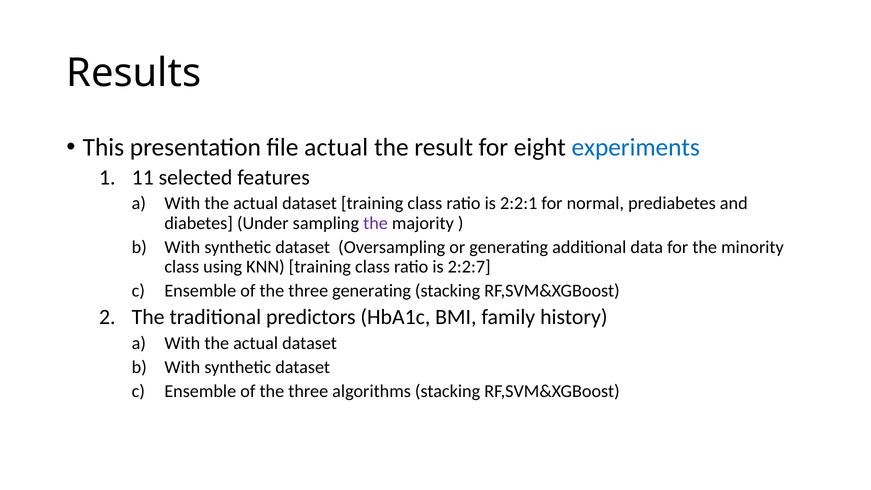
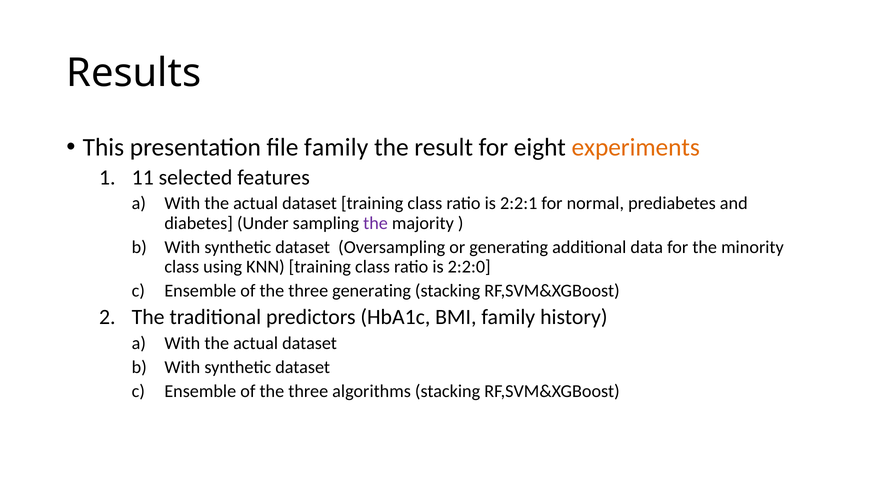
file actual: actual -> family
experiments colour: blue -> orange
2:2:7: 2:2:7 -> 2:2:0
